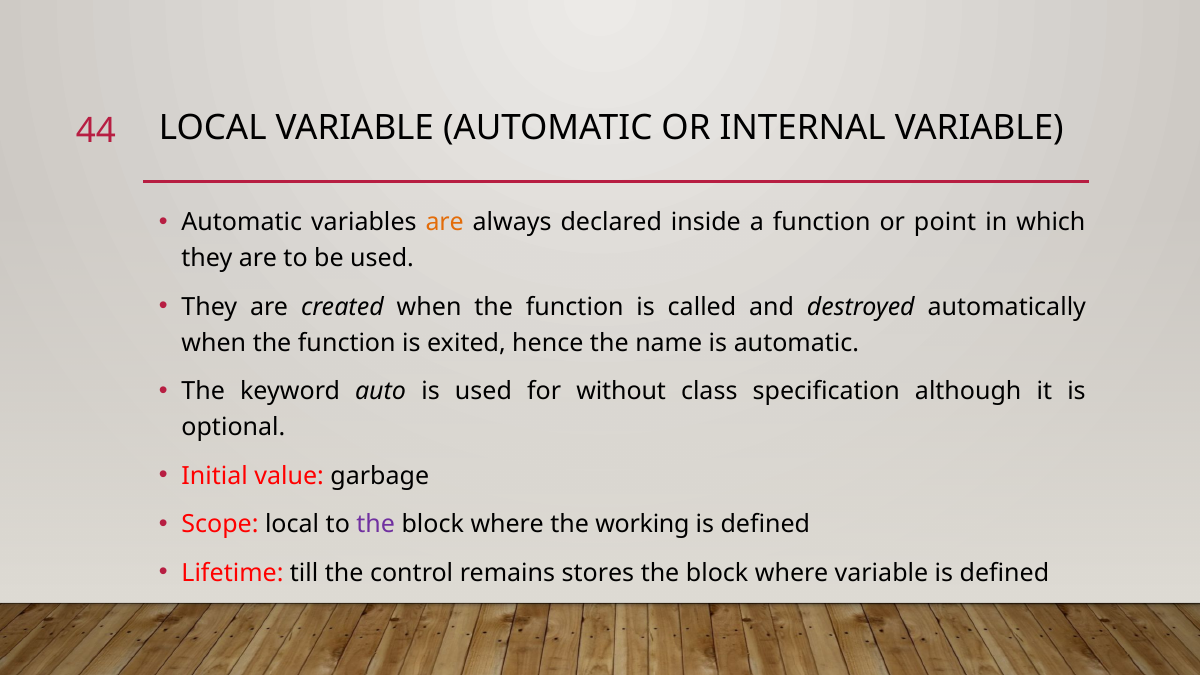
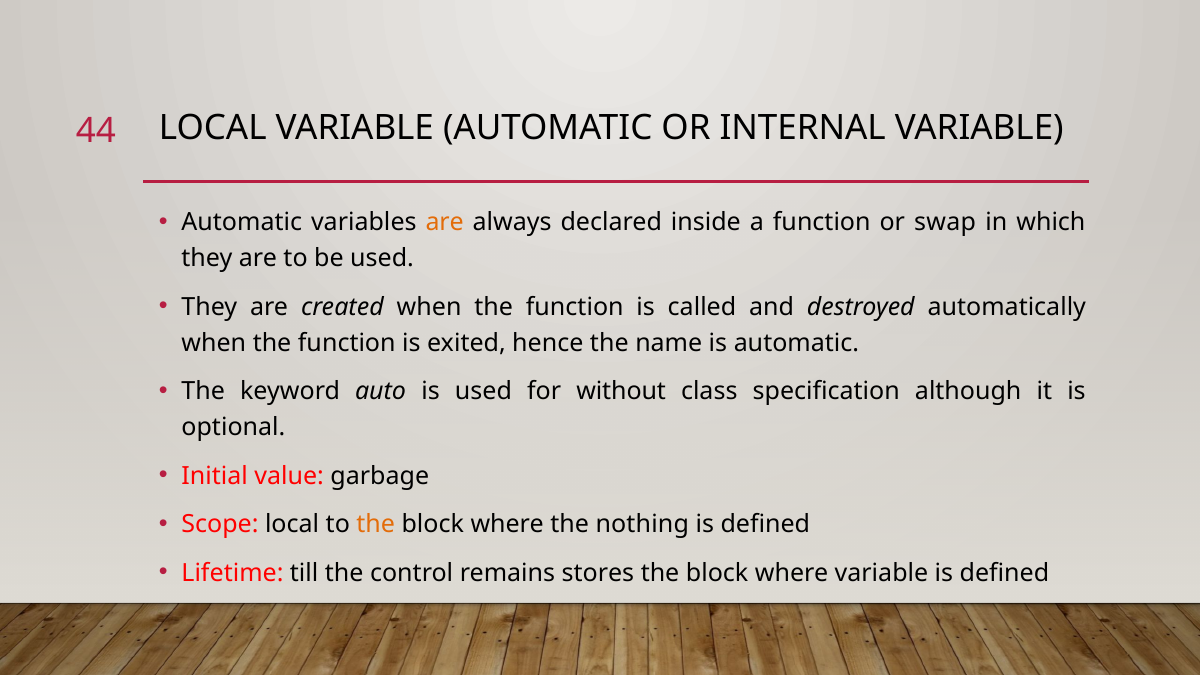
point: point -> swap
the at (376, 525) colour: purple -> orange
working: working -> nothing
